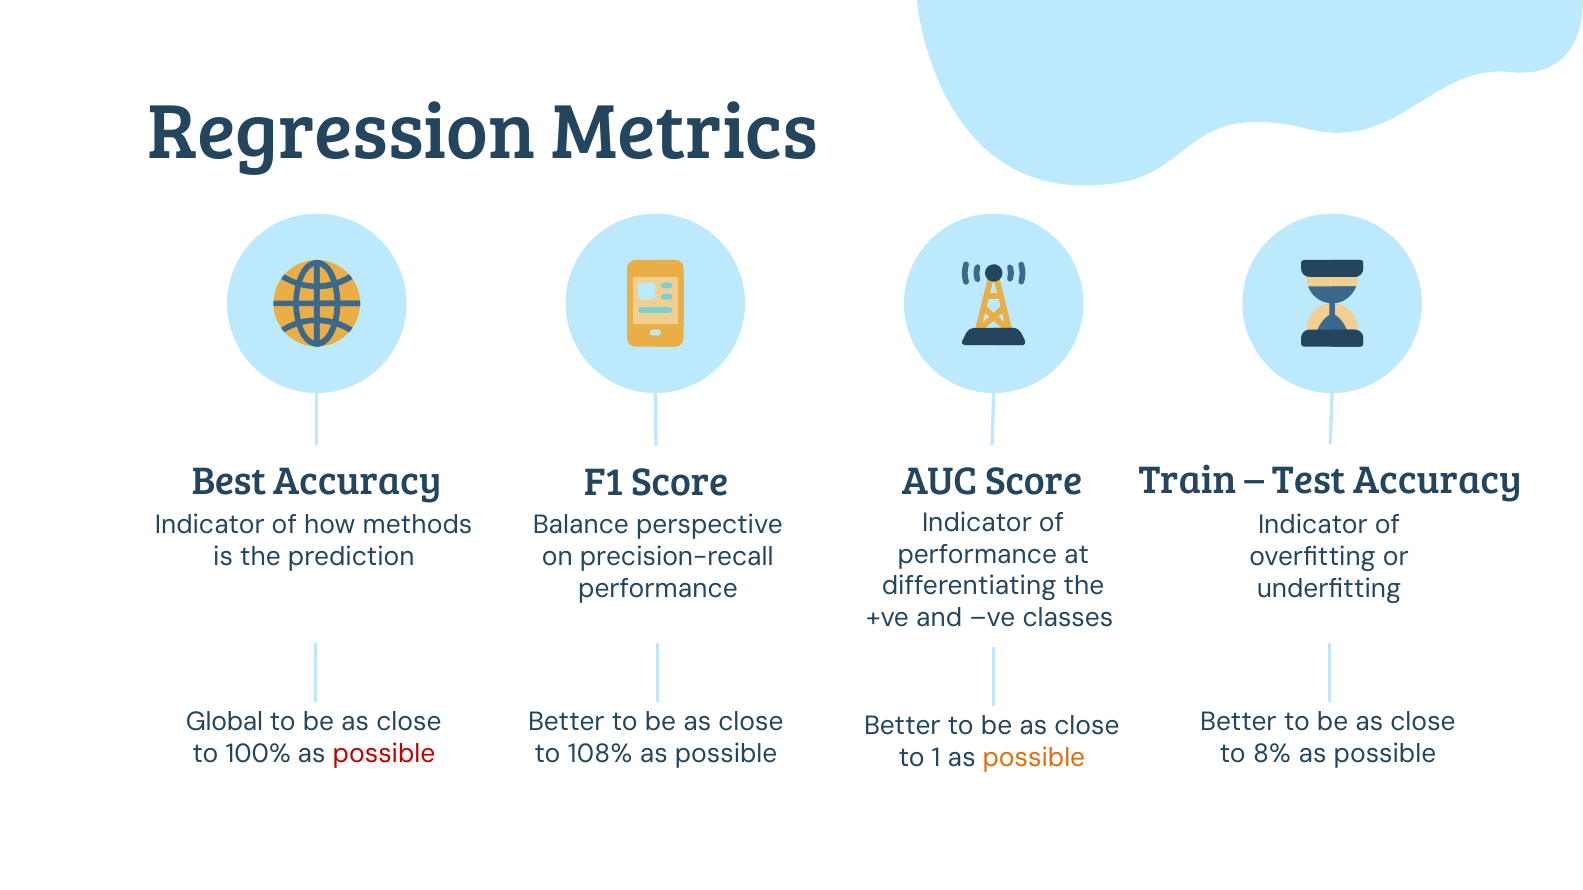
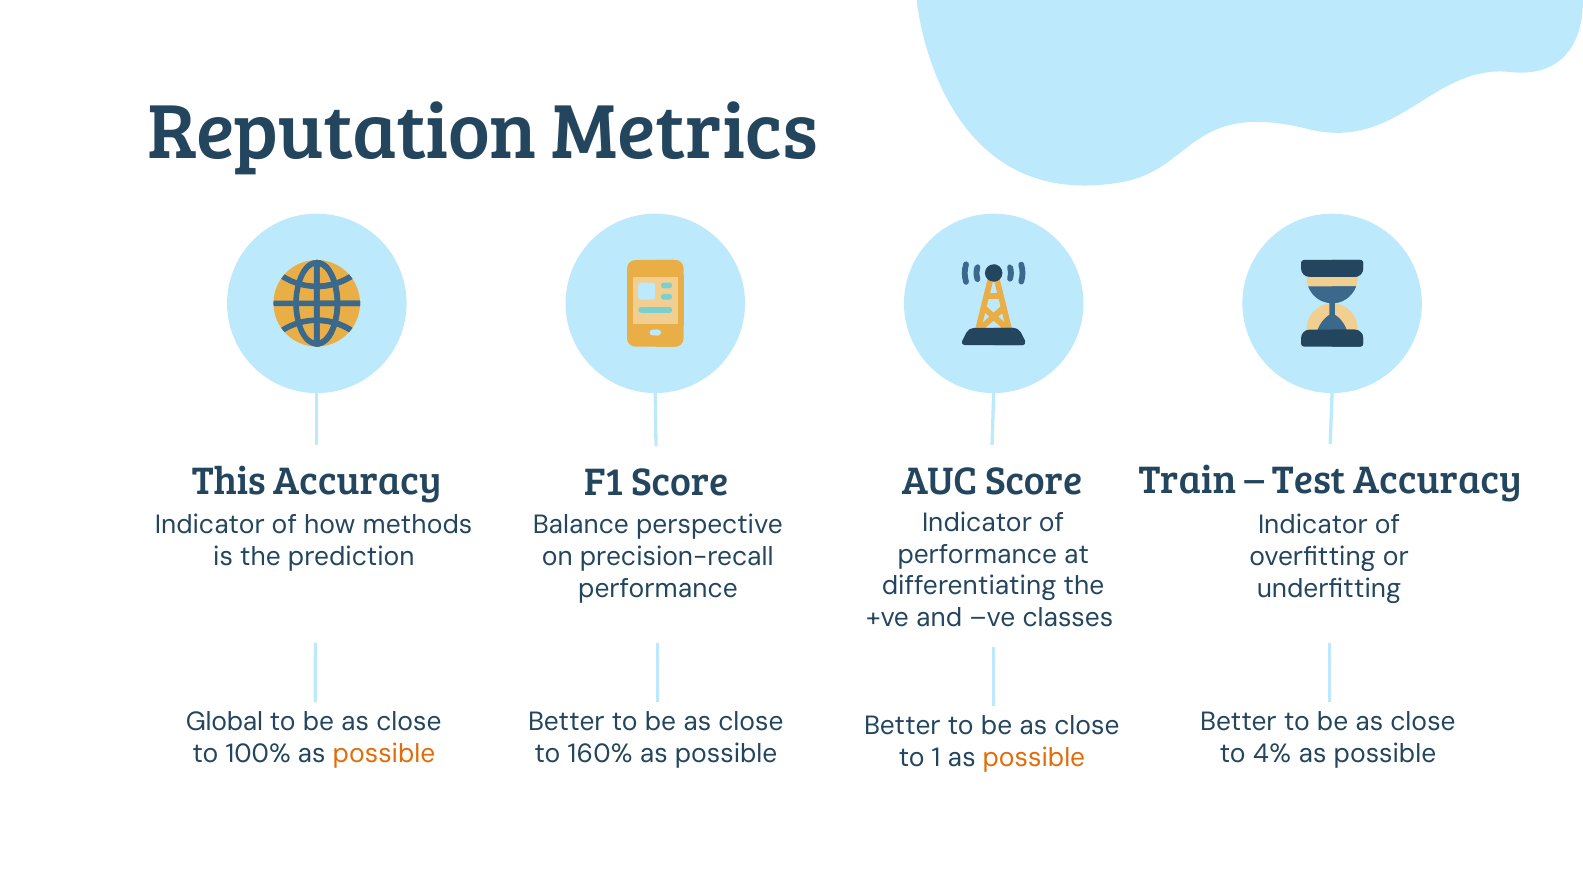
Regression: Regression -> Reputation
Best: Best -> This
possible at (384, 754) colour: red -> orange
108%: 108% -> 160%
8%: 8% -> 4%
